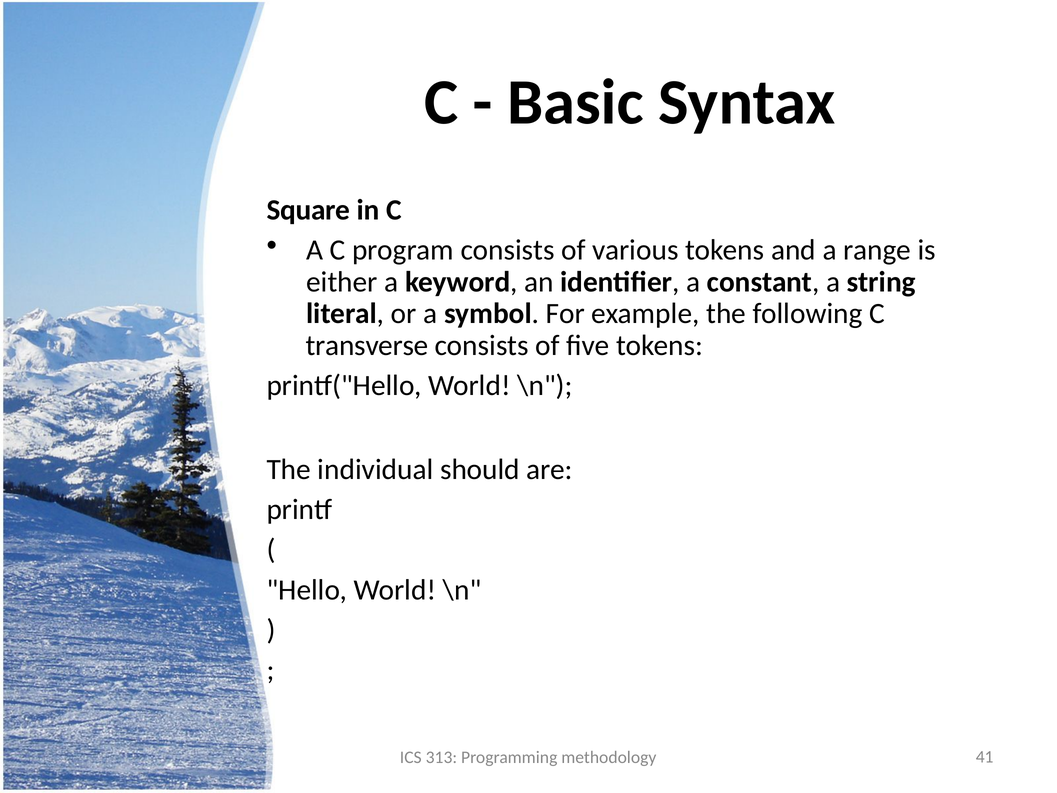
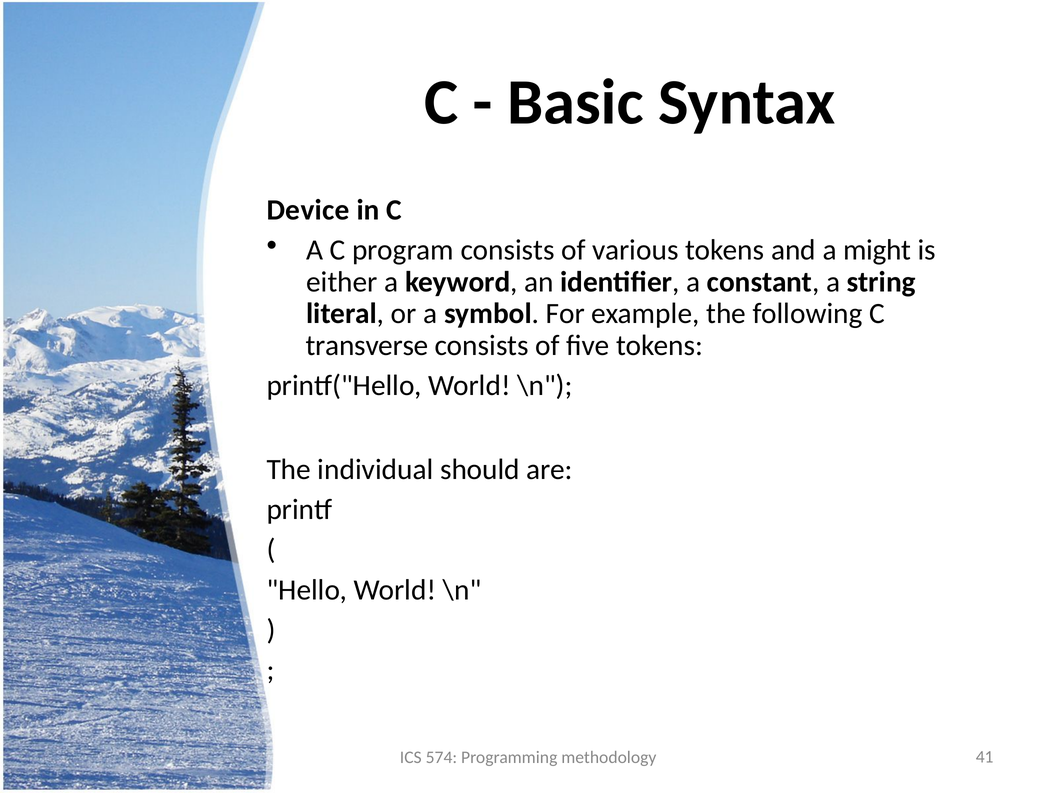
Square: Square -> Device
range: range -> might
313: 313 -> 574
